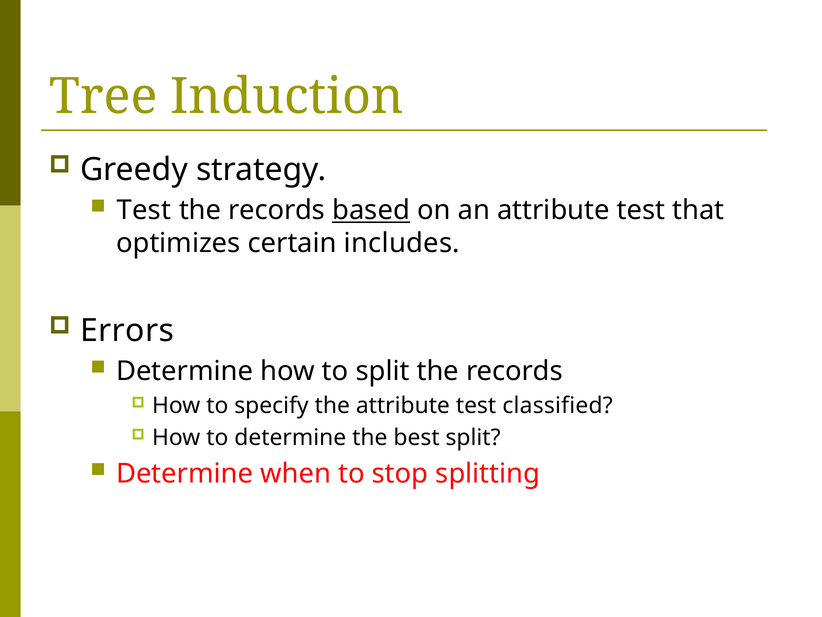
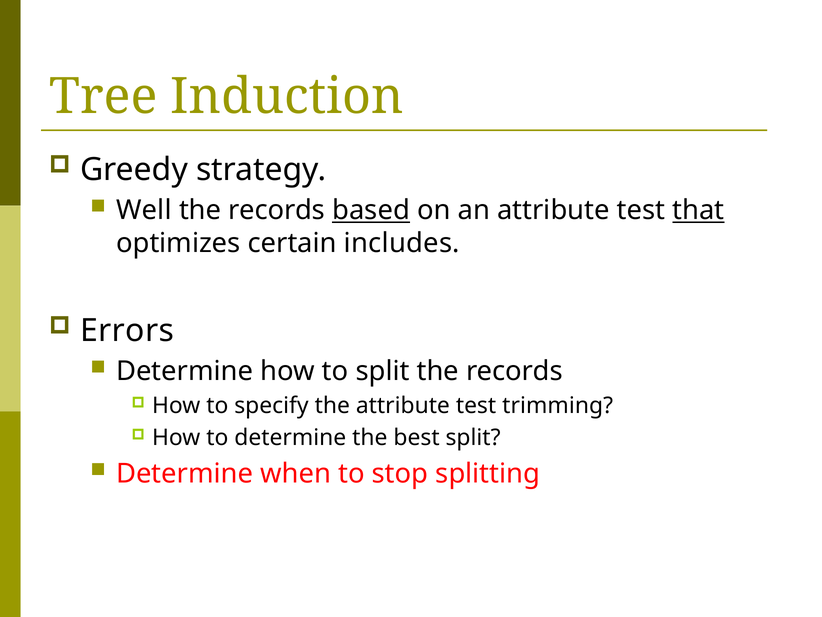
Test at (144, 210): Test -> Well
that underline: none -> present
classified: classified -> trimming
